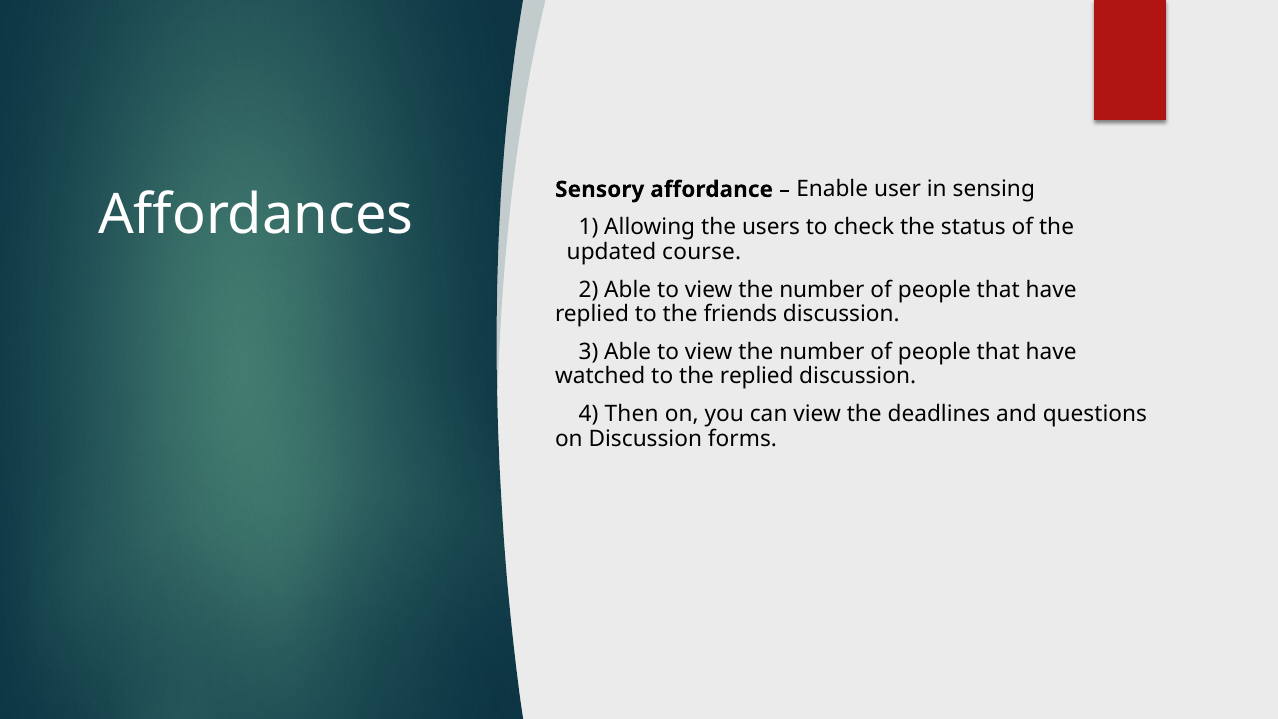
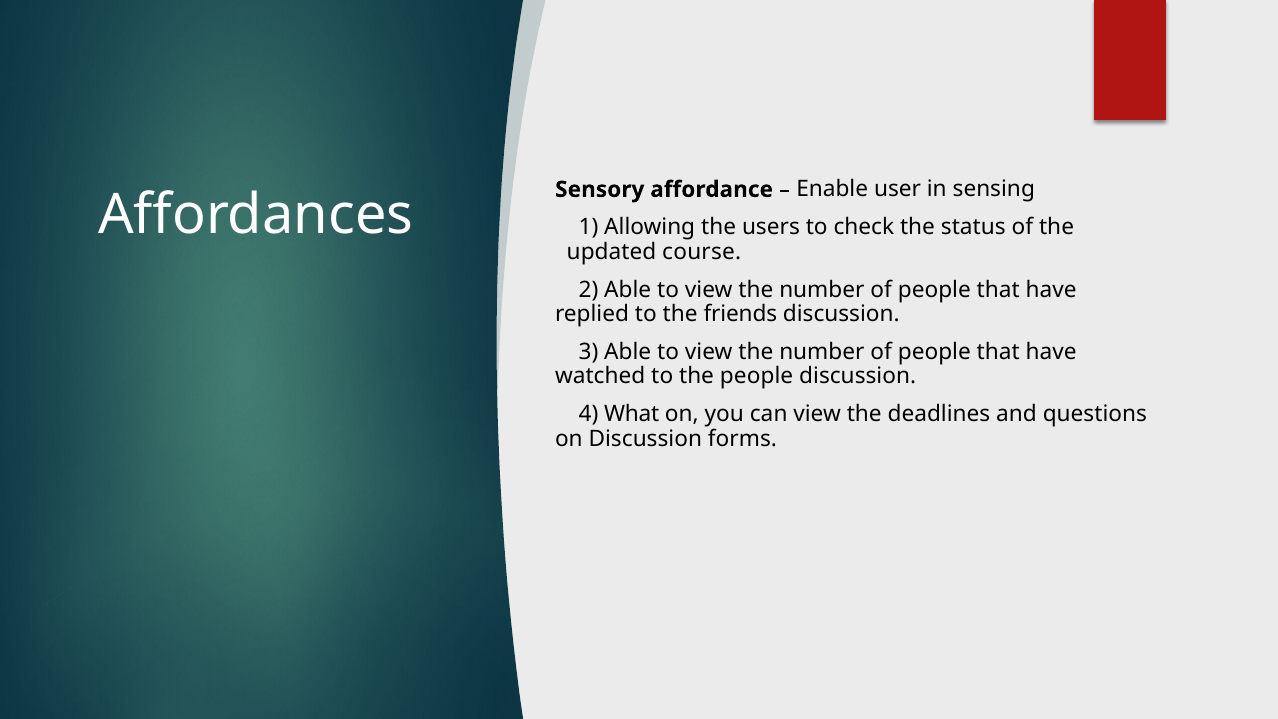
the replied: replied -> people
Then: Then -> What
